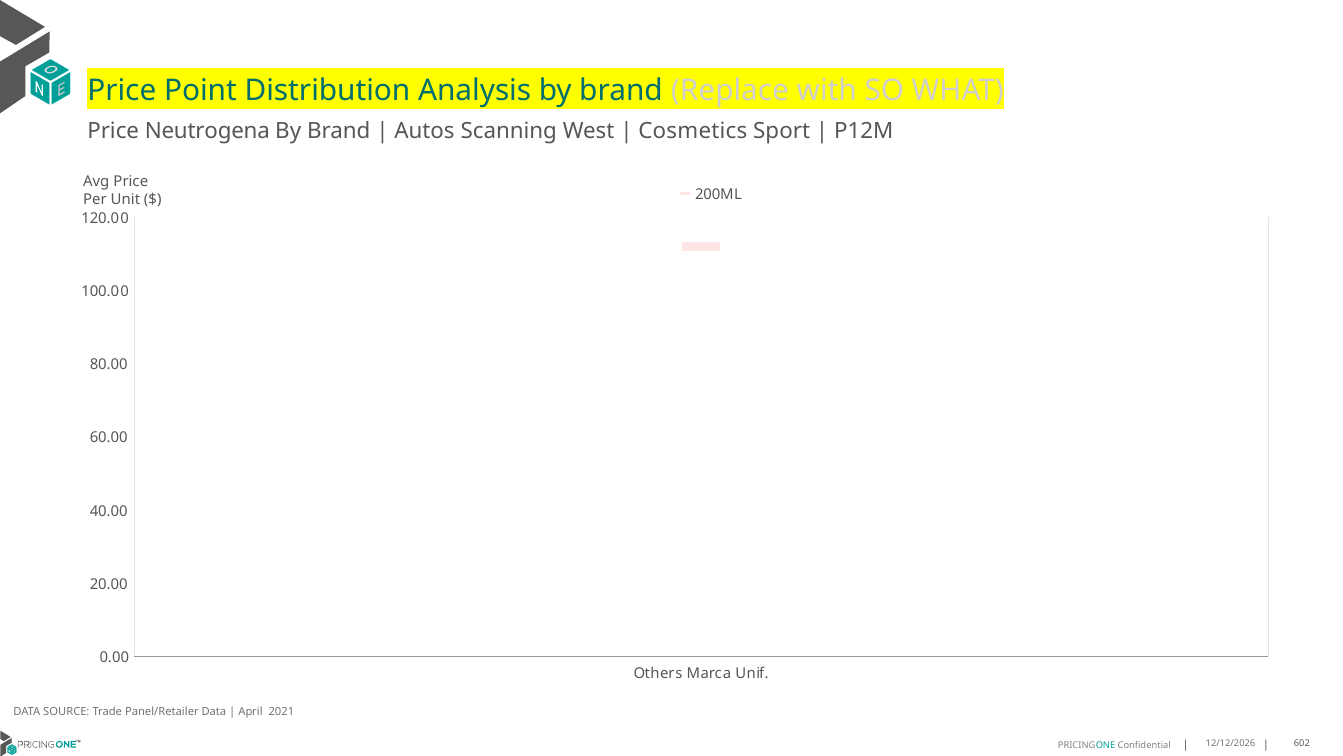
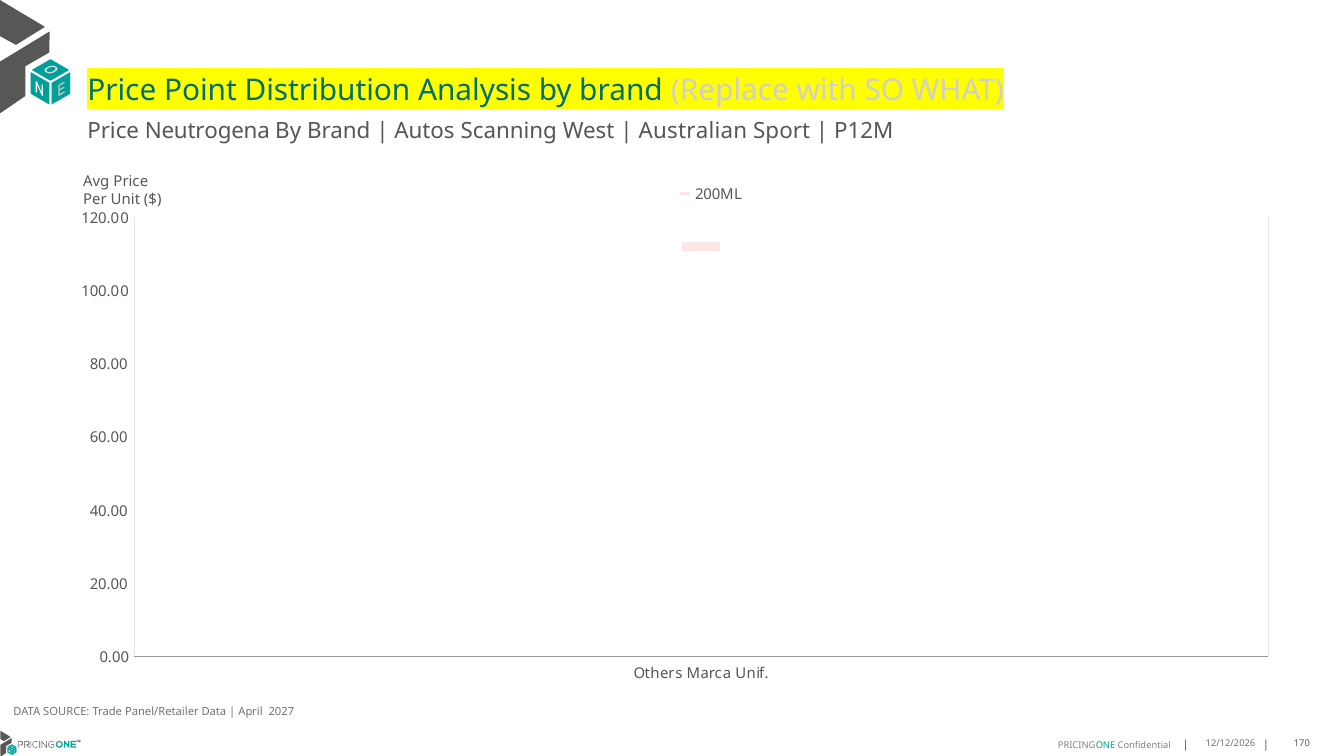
Cosmetics: Cosmetics -> Australian
2021: 2021 -> 2027
602: 602 -> 170
